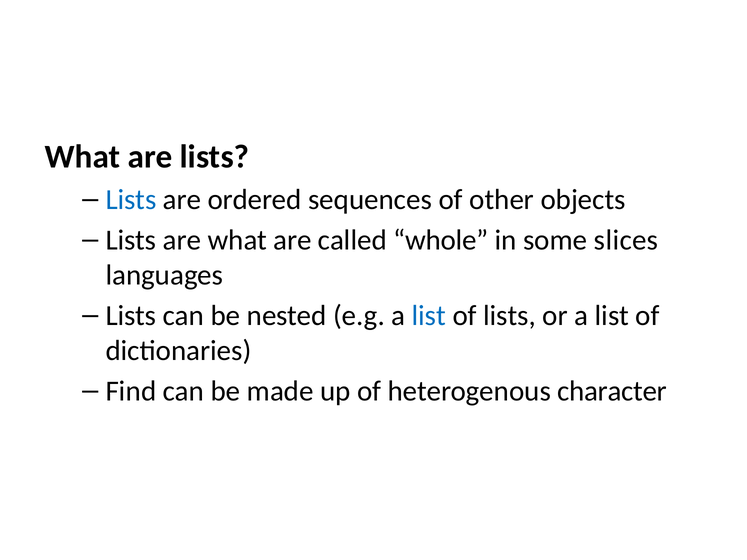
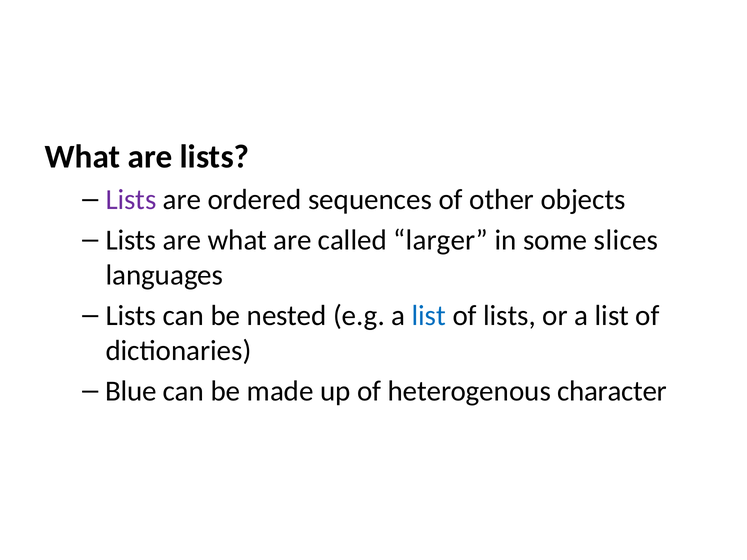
Lists at (131, 200) colour: blue -> purple
whole: whole -> larger
Find: Find -> Blue
